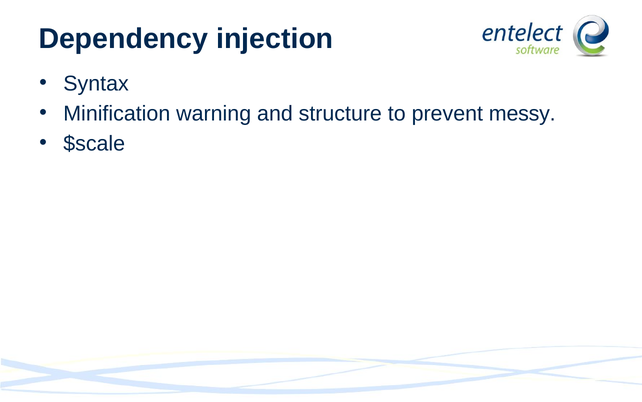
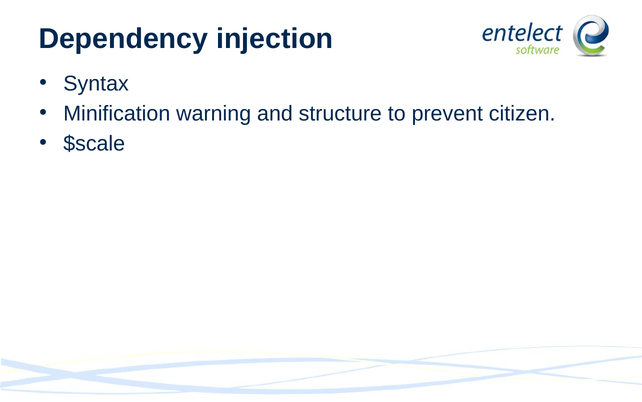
messy: messy -> citizen
